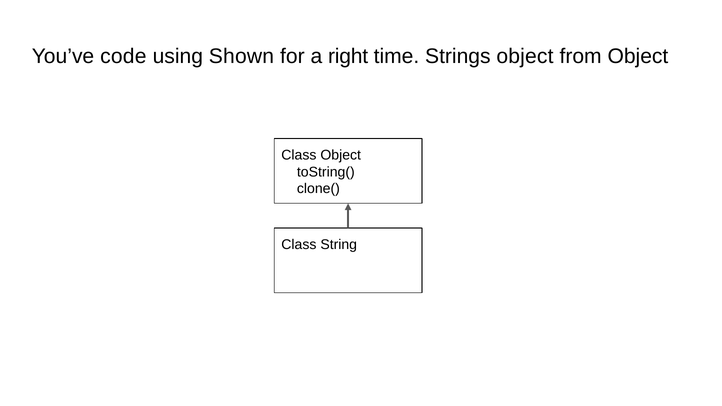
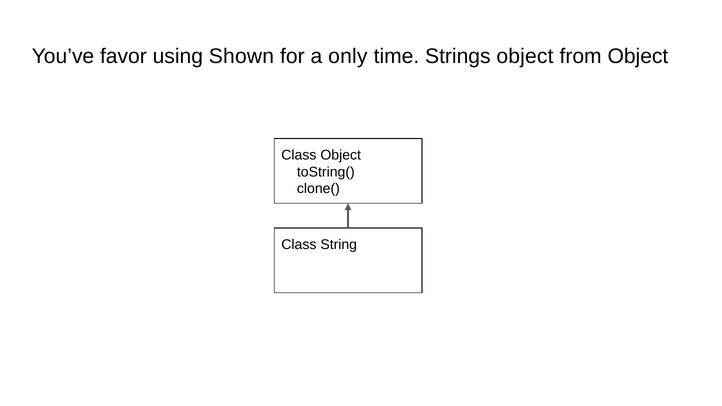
code: code -> favor
right: right -> only
